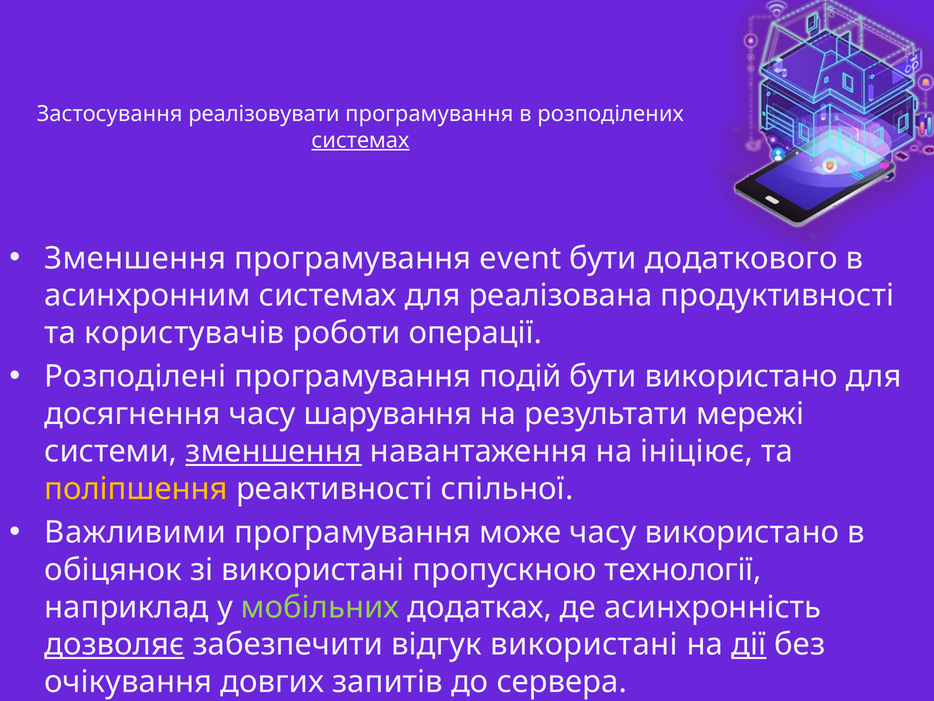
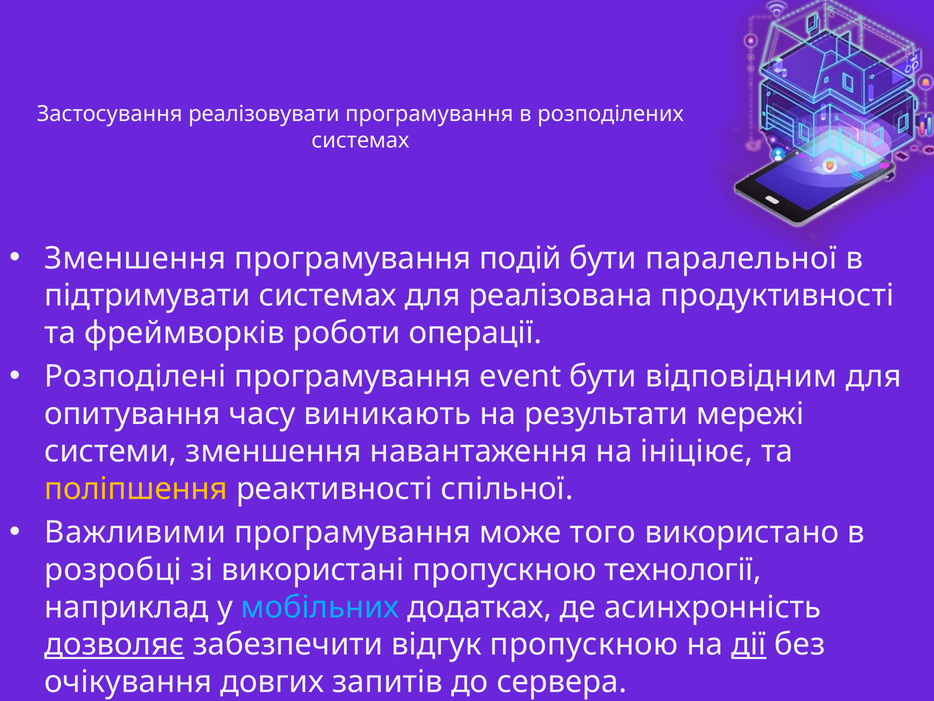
системах at (360, 140) underline: present -> none
event: event -> подій
додаткового: додаткового -> паралельної
асинхронним: асинхронним -> підтримувати
користувачів: користувачів -> фреймворків
подій: подій -> event
бути використано: використано -> відповідним
досягнення: досягнення -> опитування
шарування: шарування -> виникають
зменшення at (274, 451) underline: present -> none
може часу: часу -> того
обіцянок: обіцянок -> розробці
мобільних colour: light green -> light blue
відгук використані: використані -> пропускною
